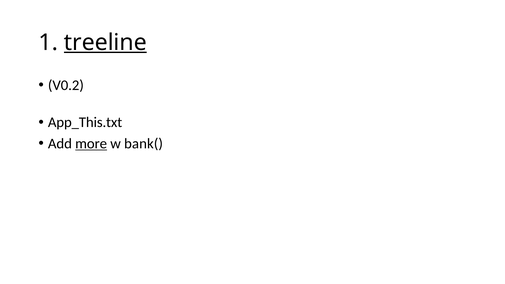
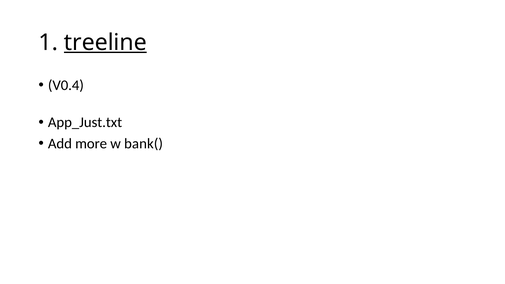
V0.2: V0.2 -> V0.4
App_This.txt: App_This.txt -> App_Just.txt
more underline: present -> none
